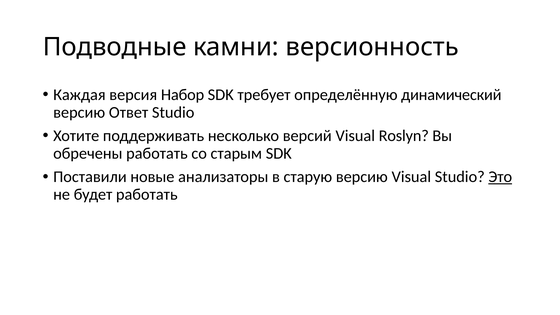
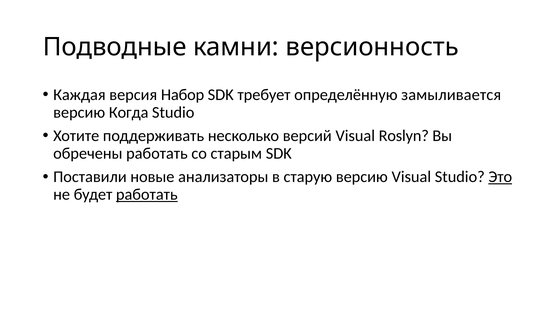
динамический: динамический -> замыливается
Ответ: Ответ -> Когда
работать at (147, 195) underline: none -> present
